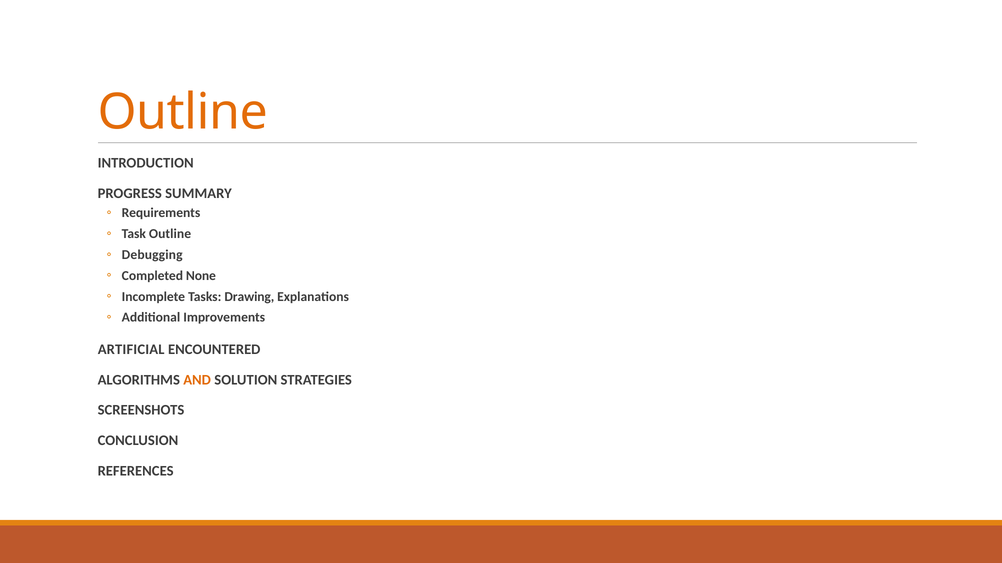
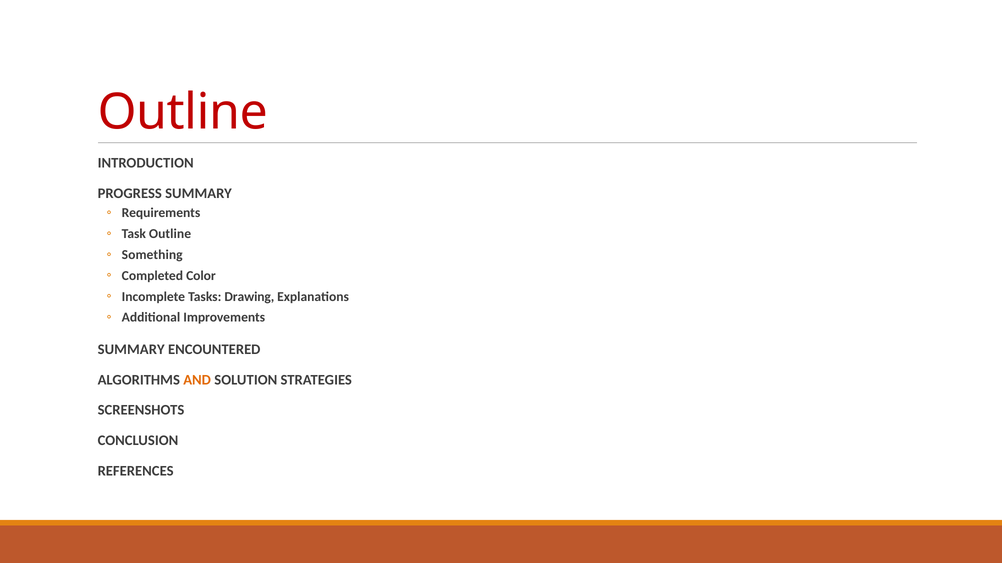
Outline at (183, 112) colour: orange -> red
Debugging: Debugging -> Something
None: None -> Color
ARTIFICIAL at (131, 350): ARTIFICIAL -> SUMMARY
